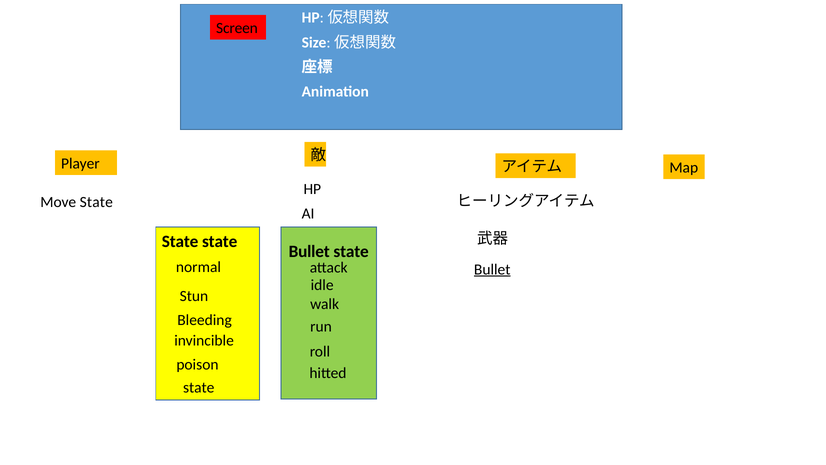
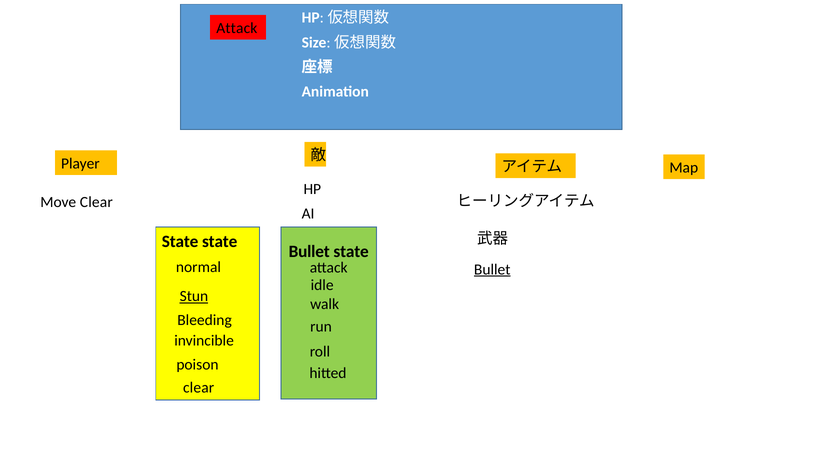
Screen at (237, 28): Screen -> Attack
Move State: State -> Clear
Stun underline: none -> present
state at (199, 388): state -> clear
